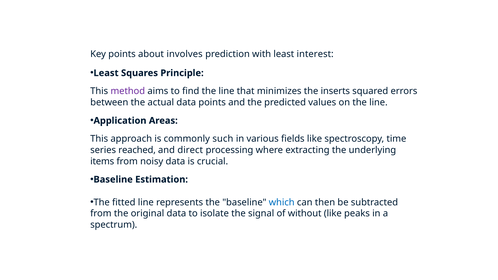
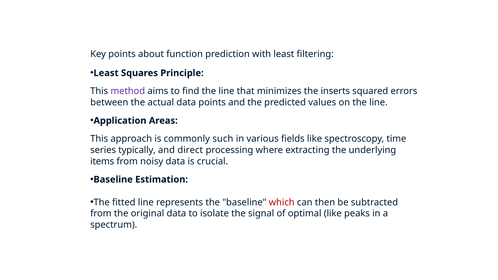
involves: involves -> function
interest: interest -> filtering
reached: reached -> typically
which colour: blue -> red
without: without -> optimal
